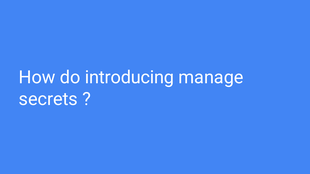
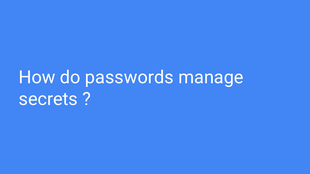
introducing: introducing -> passwords
